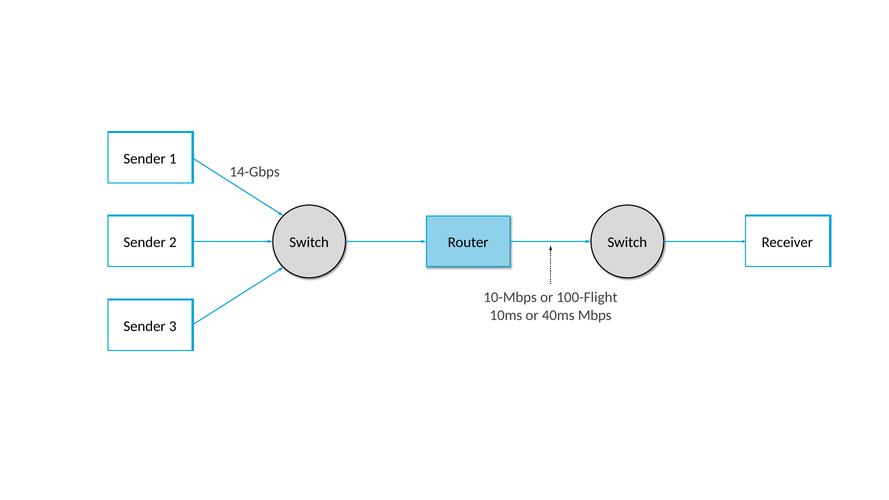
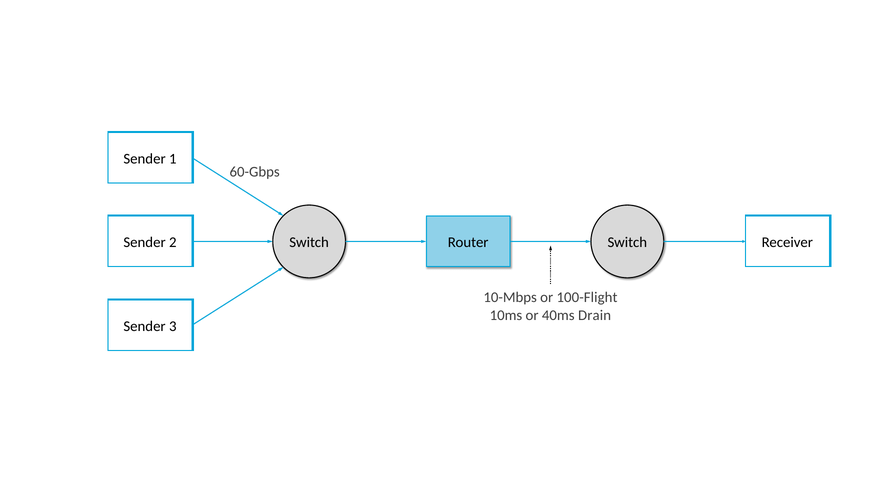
14-Gbps: 14-Gbps -> 60-Gbps
Mbps: Mbps -> Drain
